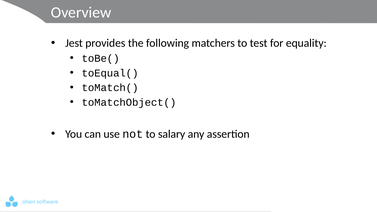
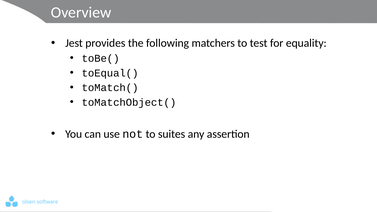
salary: salary -> suites
